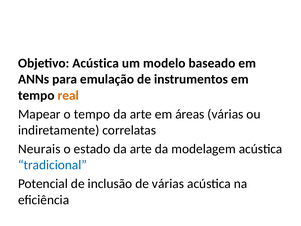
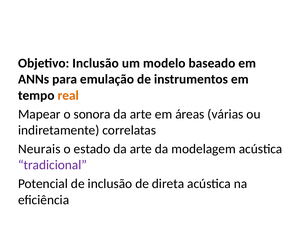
Objetivo Acústica: Acústica -> Inclusão
o tempo: tempo -> sonora
tradicional colour: blue -> purple
de várias: várias -> direta
